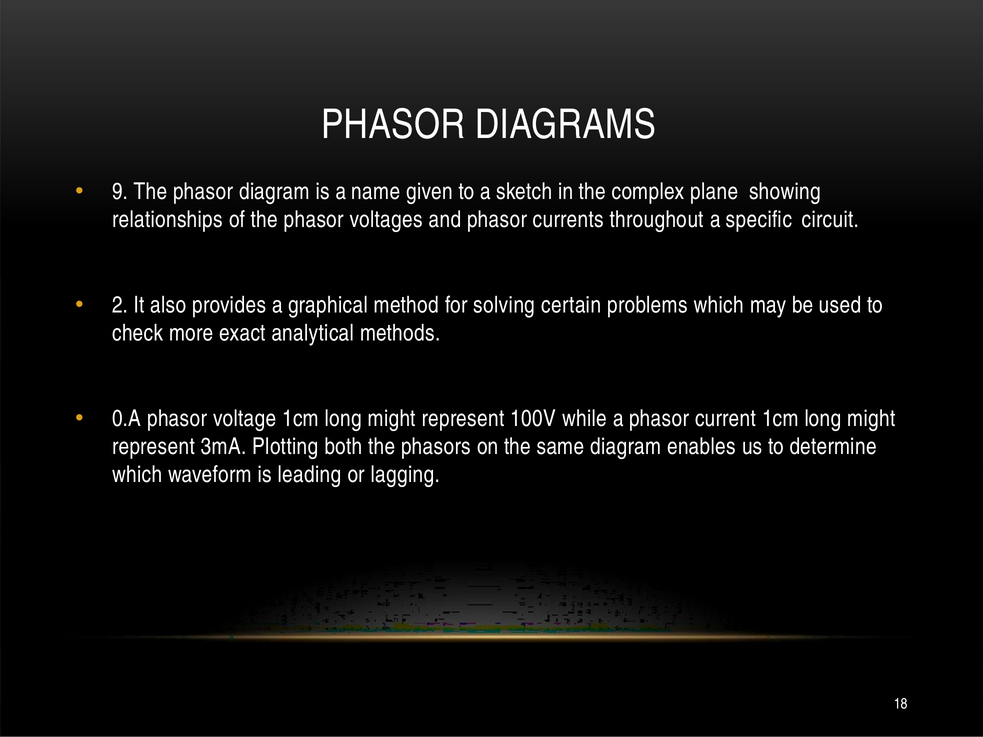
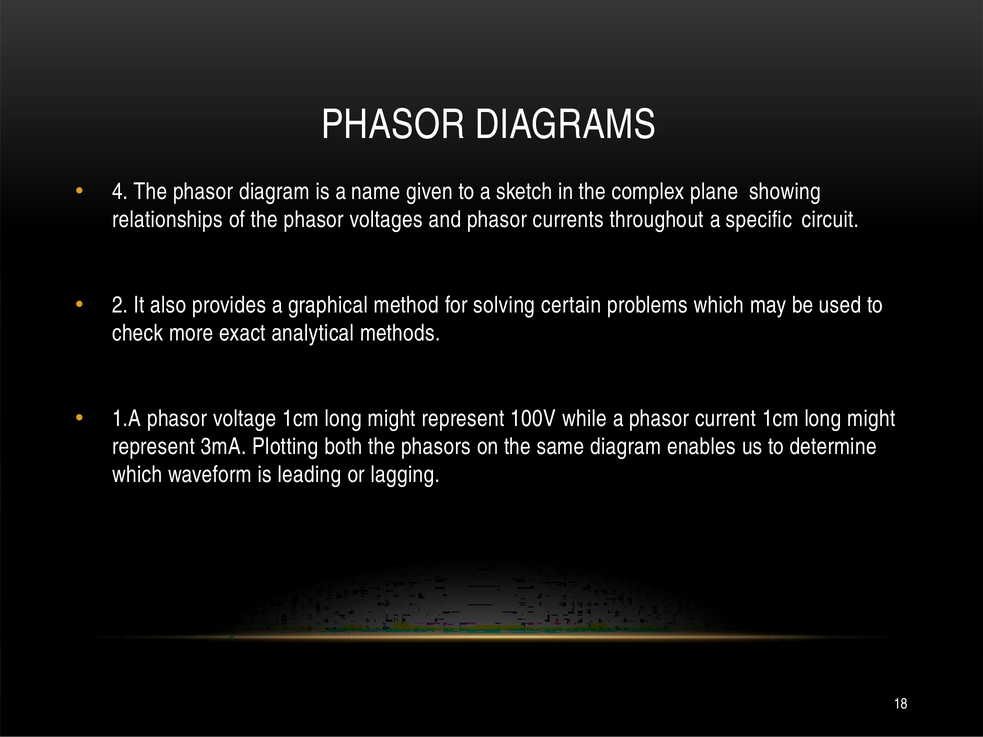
9: 9 -> 4
0.A: 0.A -> 1.A
